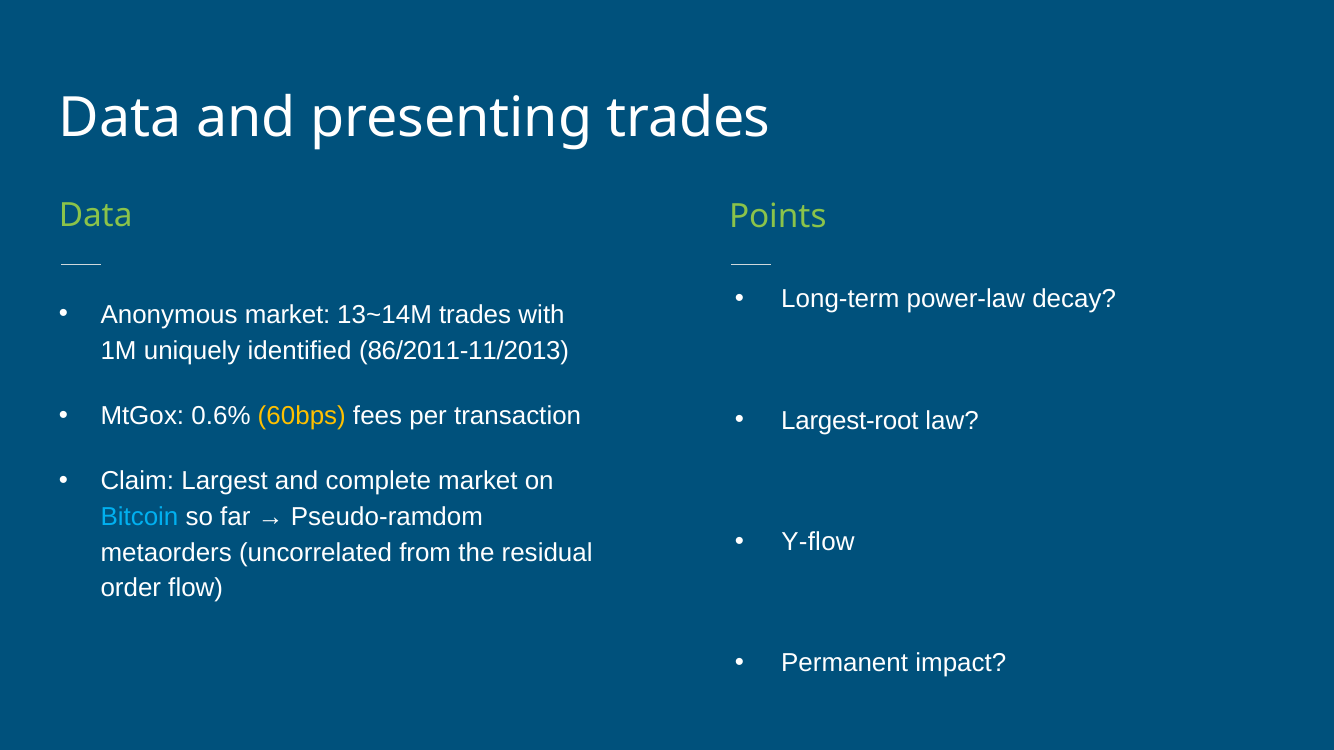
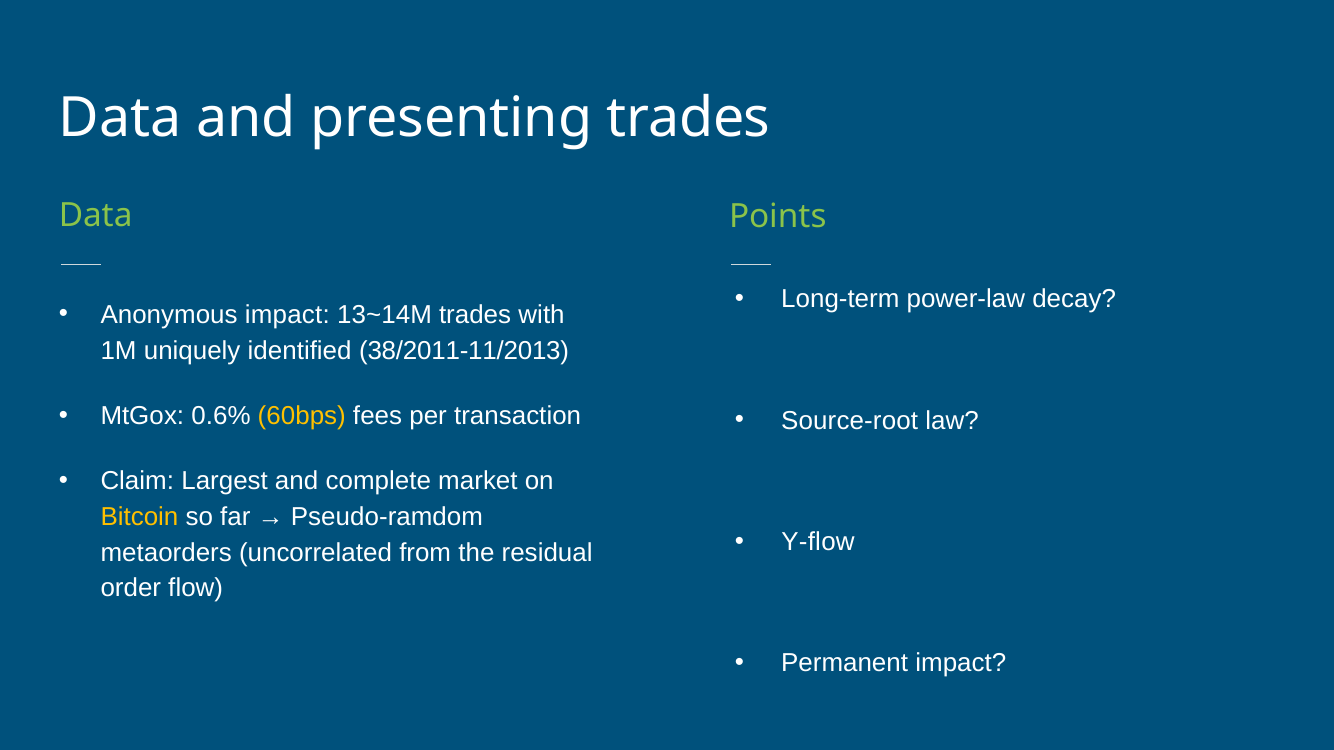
Anonymous market: market -> impact
86/2011-11/2013: 86/2011-11/2013 -> 38/2011-11/2013
Largest-root: Largest-root -> Source-root
Bitcoin colour: light blue -> yellow
